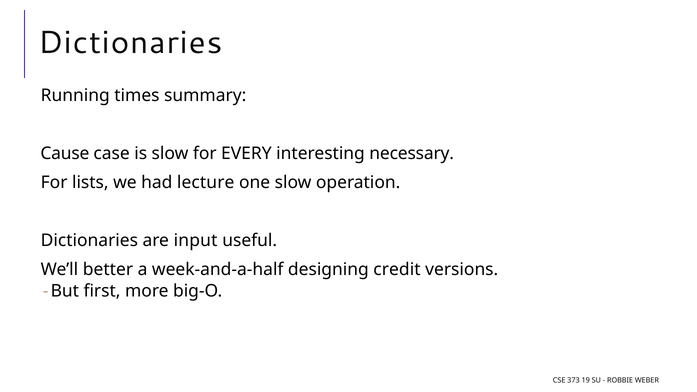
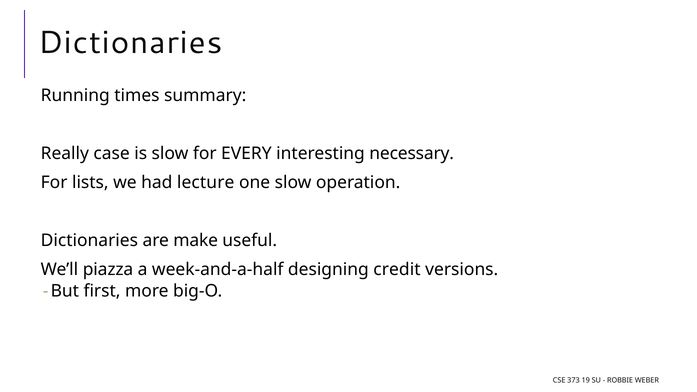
Cause: Cause -> Really
input: input -> make
better: better -> piazza
